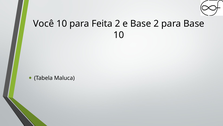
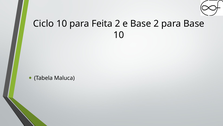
Você: Você -> Ciclo
